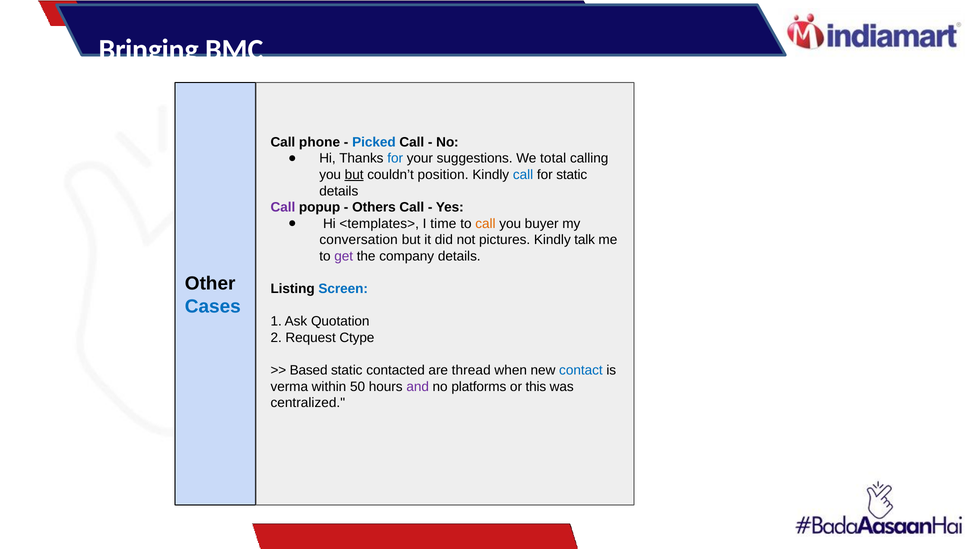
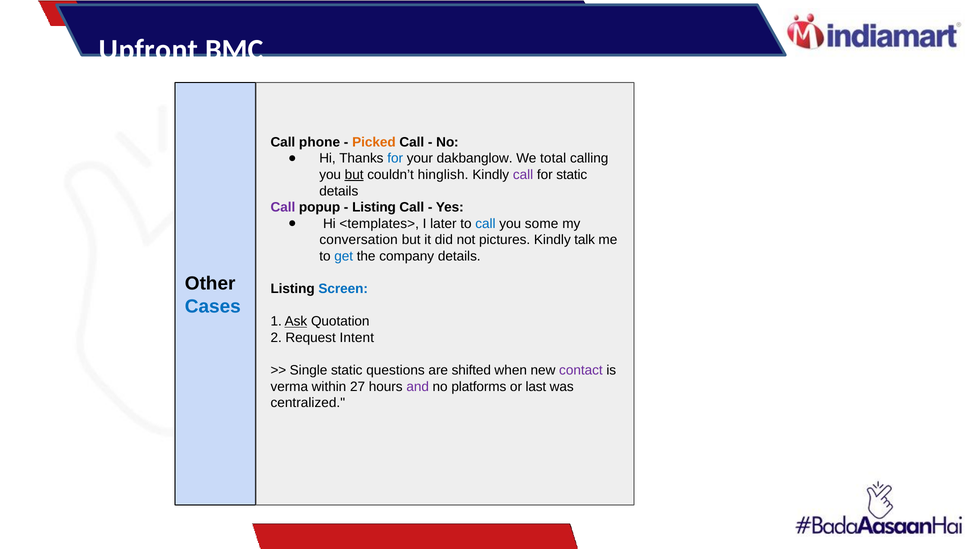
Bringing: Bringing -> Upfront
Picked colour: blue -> orange
suggestions: suggestions -> dakbanglow
position: position -> hinglish
call at (523, 175) colour: blue -> purple
Others at (374, 207): Others -> Listing
time: time -> later
call at (485, 224) colour: orange -> blue
buyer: buyer -> some
get colour: purple -> blue
Ask underline: none -> present
Ctype: Ctype -> Intent
Based: Based -> Single
contacted: contacted -> questions
thread: thread -> shifted
contact colour: blue -> purple
50: 50 -> 27
this: this -> last
